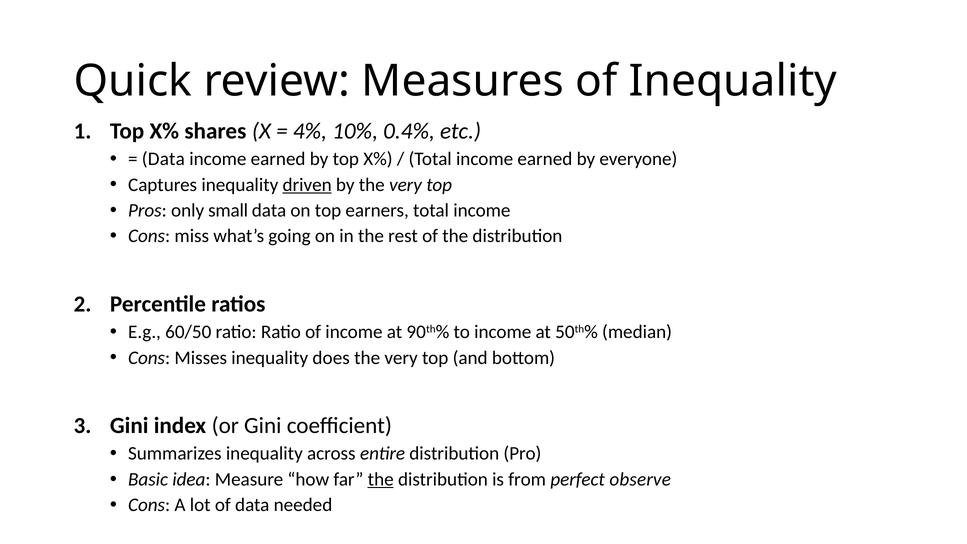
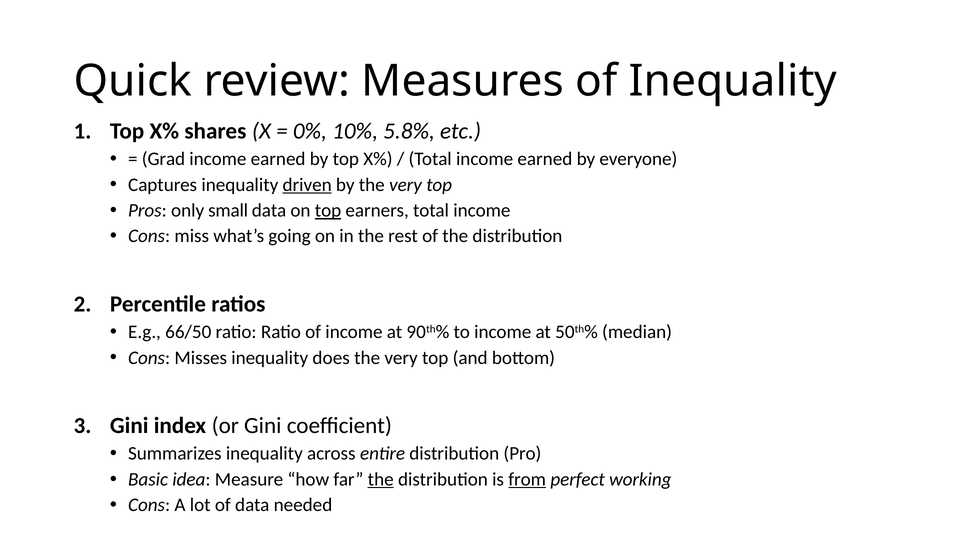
4%: 4% -> 0%
0.4%: 0.4% -> 5.8%
Data at (163, 159): Data -> Grad
top at (328, 210) underline: none -> present
60/50: 60/50 -> 66/50
from underline: none -> present
observe: observe -> working
